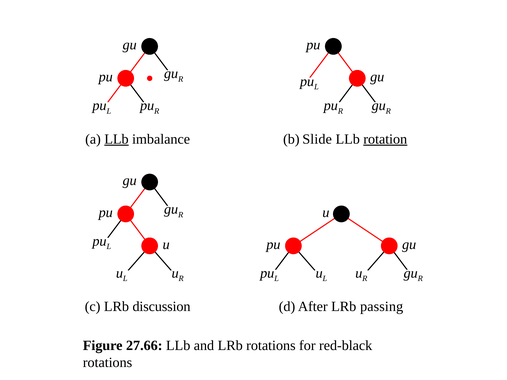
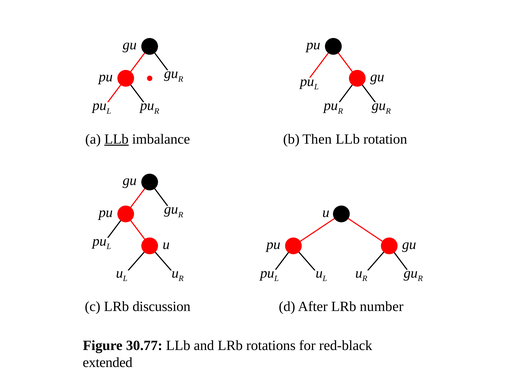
Slide: Slide -> Then
rotation underline: present -> none
passing: passing -> number
27.66: 27.66 -> 30.77
rotations at (108, 363): rotations -> extended
